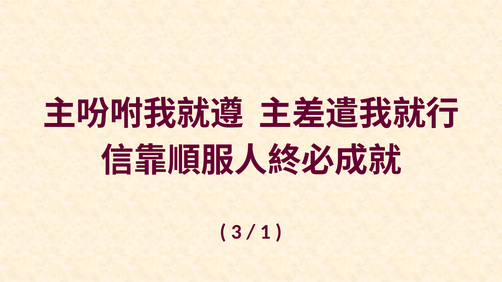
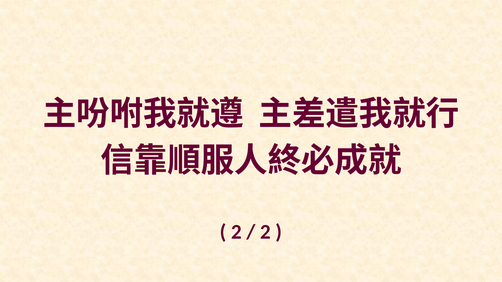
3 at (236, 232): 3 -> 2
1 at (265, 232): 1 -> 2
